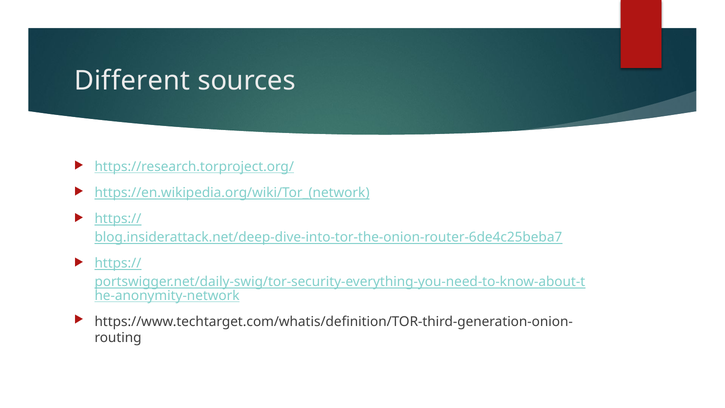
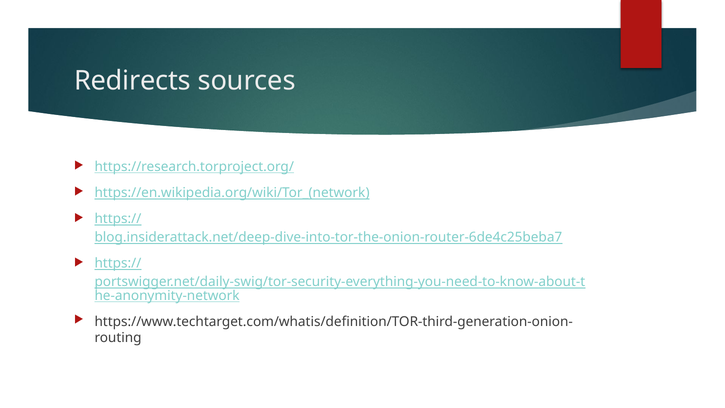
Different: Different -> Redirects
